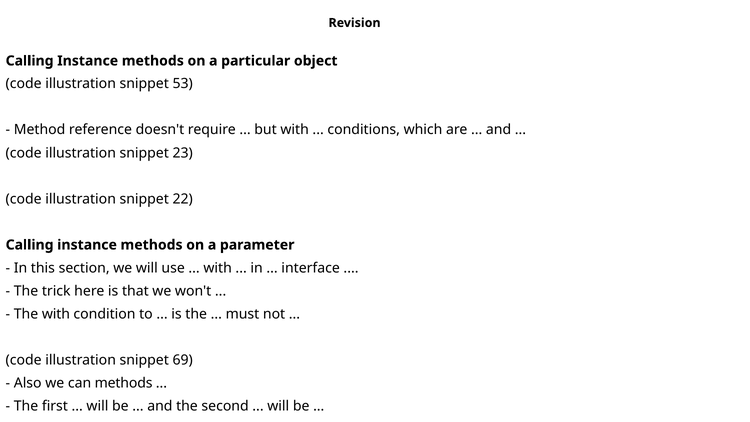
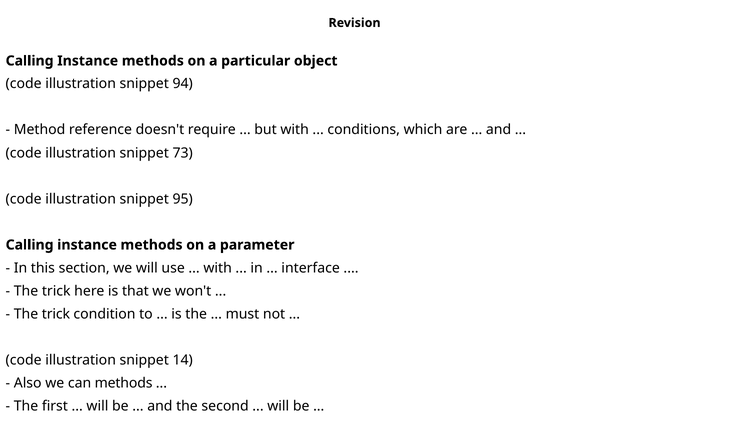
53: 53 -> 94
23: 23 -> 73
22: 22 -> 95
with at (56, 314): with -> trick
69: 69 -> 14
